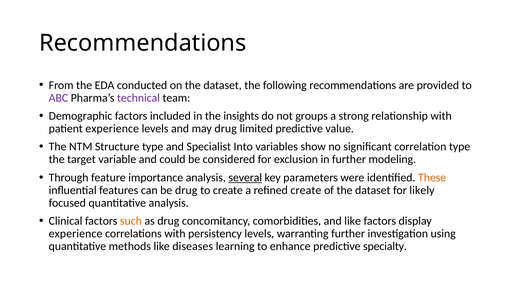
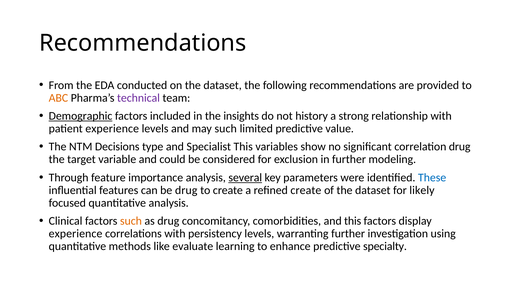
ABC colour: purple -> orange
Demographic underline: none -> present
groups: groups -> history
may drug: drug -> such
Structure: Structure -> Decisions
Specialist Into: Into -> This
correlation type: type -> drug
These colour: orange -> blue
and like: like -> this
diseases: diseases -> evaluate
